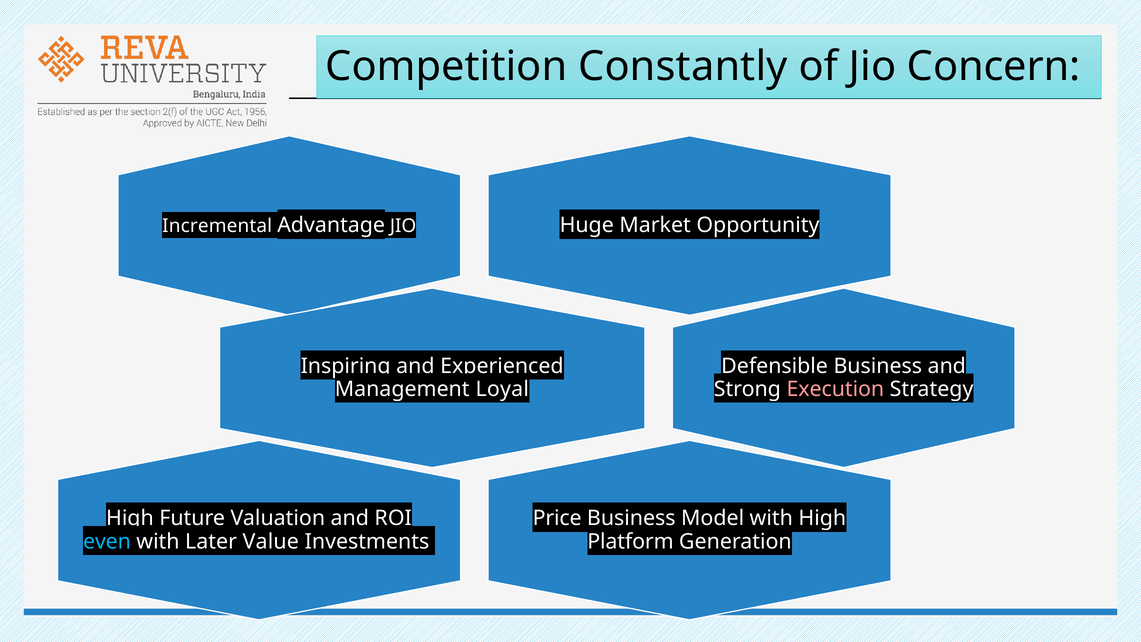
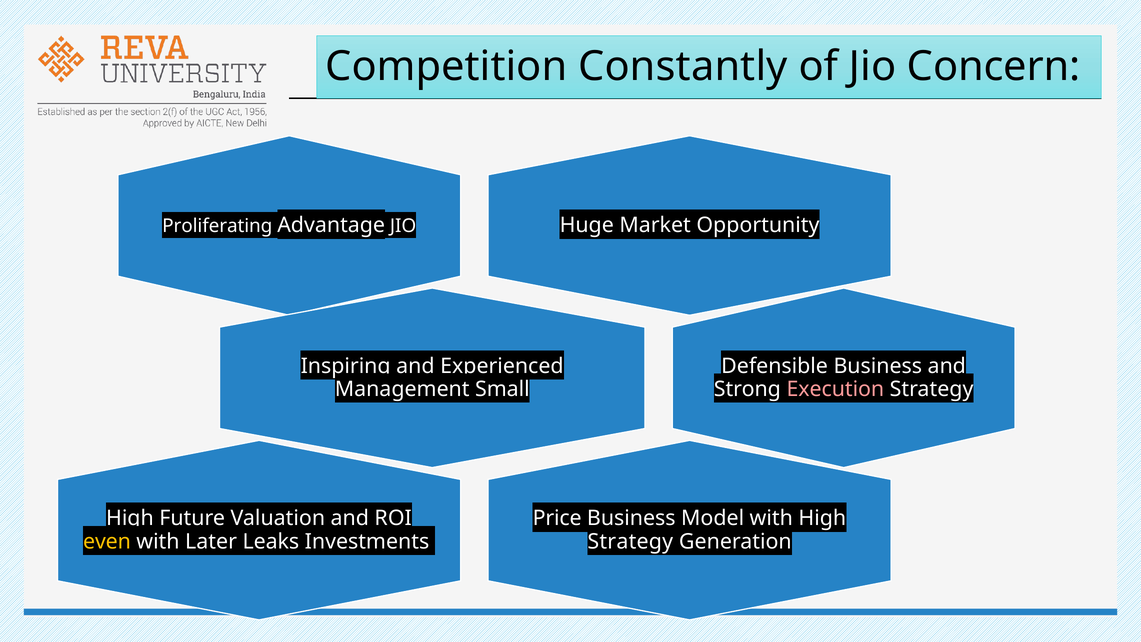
Incremental: Incremental -> Proliferating
Loyal: Loyal -> Small
even colour: light blue -> yellow
Value: Value -> Leaks
Platform at (630, 541): Platform -> Strategy
